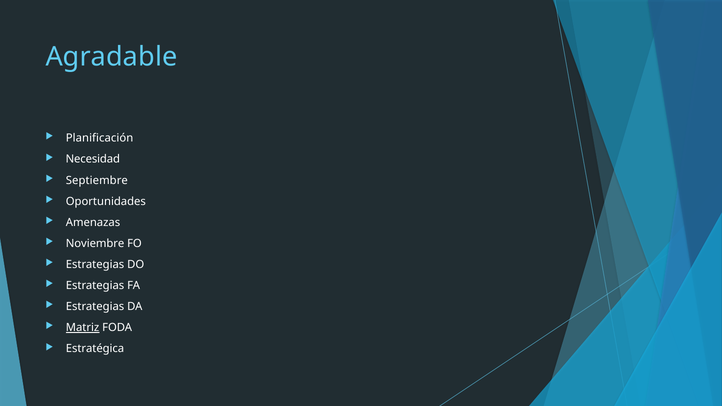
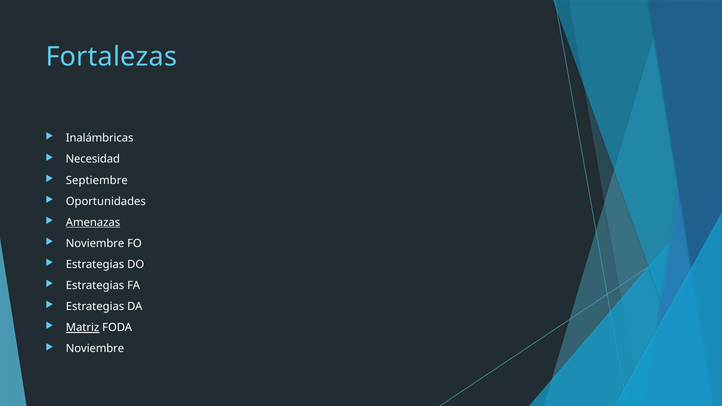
Agradable: Agradable -> Fortalezas
Planificación: Planificación -> Inalámbricas
Amenazas underline: none -> present
Estratégica at (95, 349): Estratégica -> Noviembre
